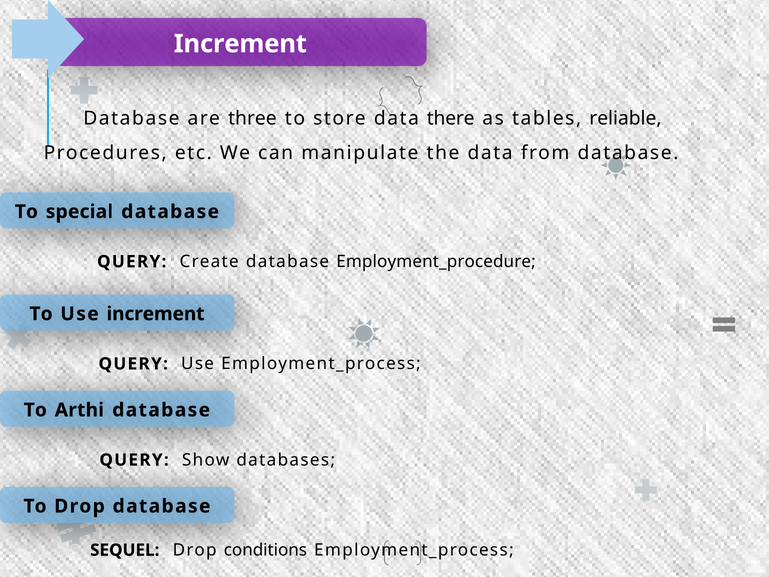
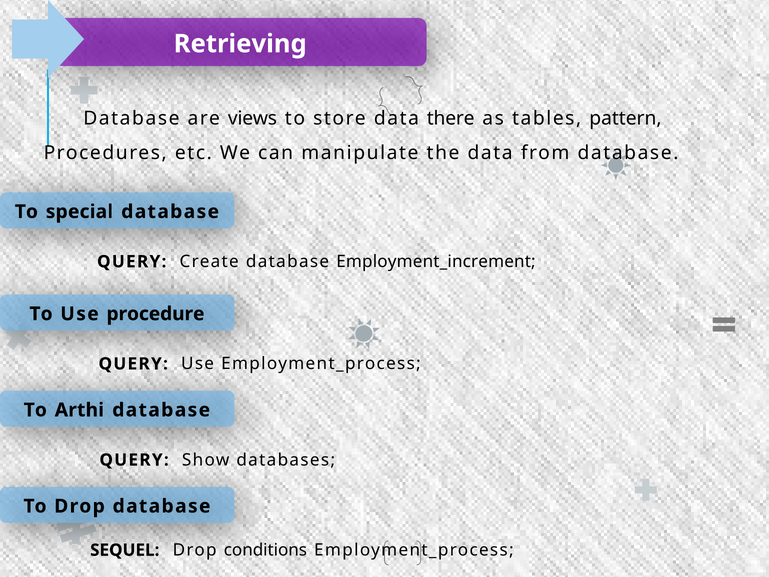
Increment at (240, 44): Increment -> Retrieving
three: three -> views
reliable: reliable -> pattern
Employment_procedure: Employment_procedure -> Employment_increment
Use increment: increment -> procedure
